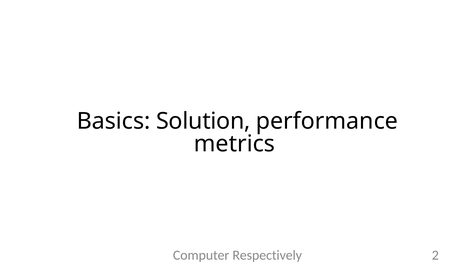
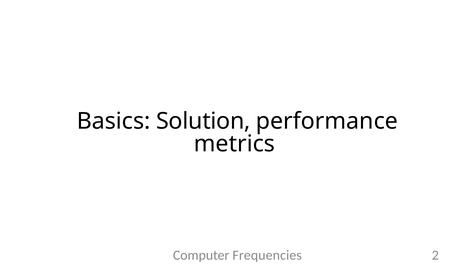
Respectively: Respectively -> Frequencies
